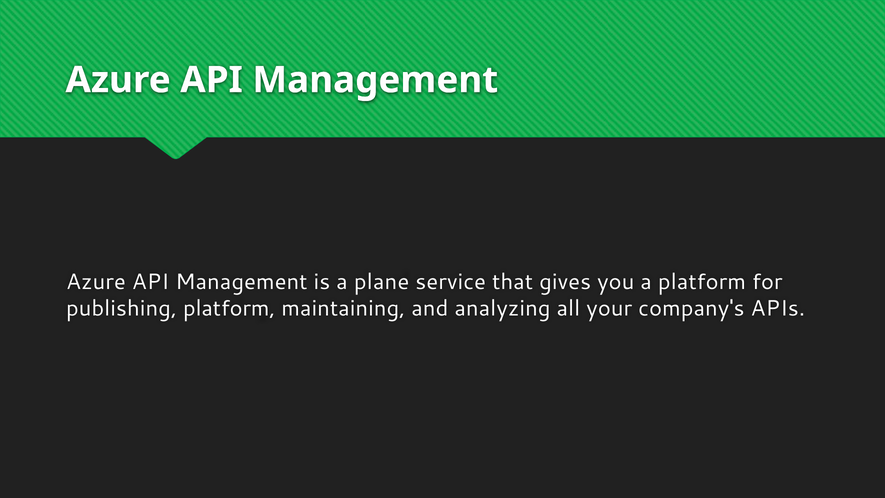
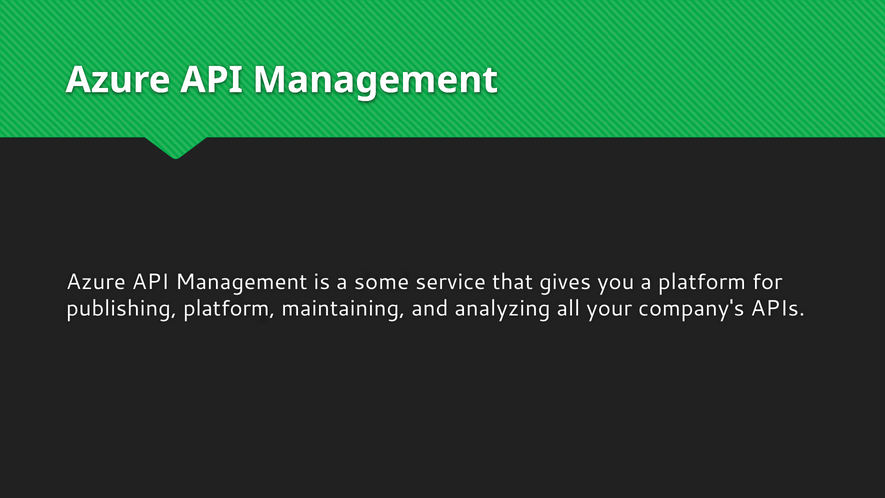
plane: plane -> some
